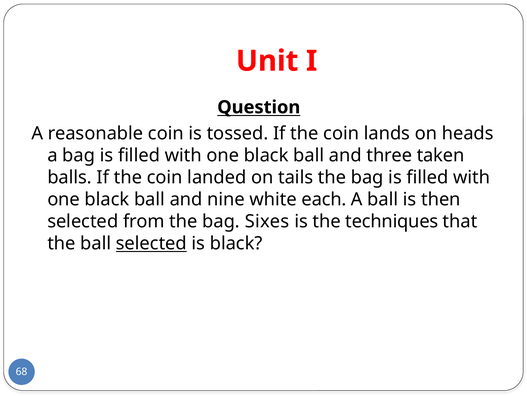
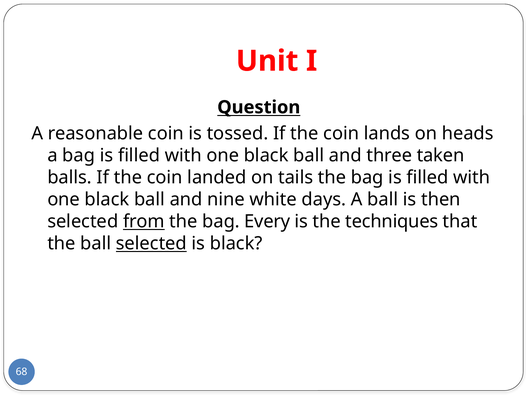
each: each -> days
from underline: none -> present
Sixes: Sixes -> Every
